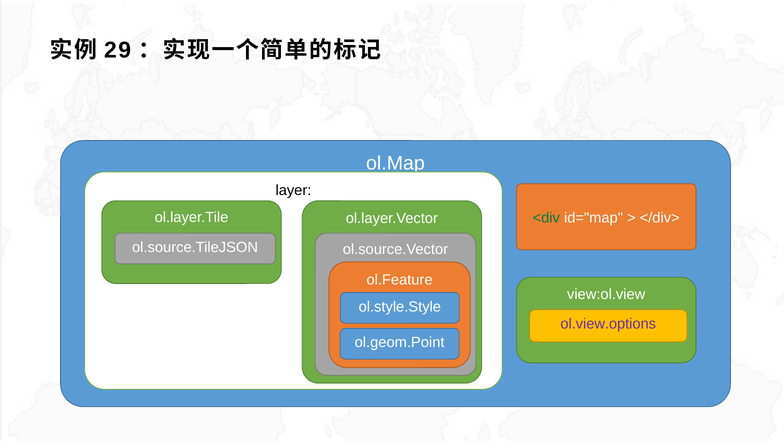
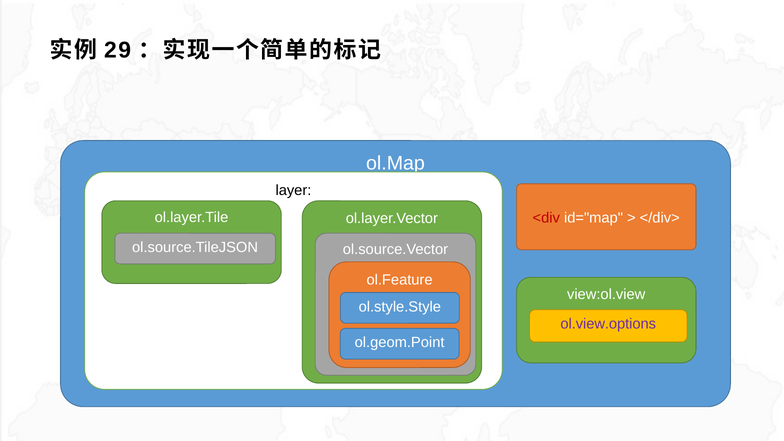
<div colour: green -> red
